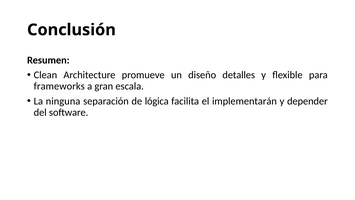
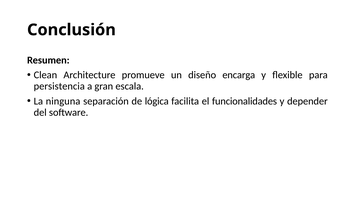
detalles: detalles -> encarga
frameworks: frameworks -> persistencia
implementarán: implementarán -> funcionalidades
